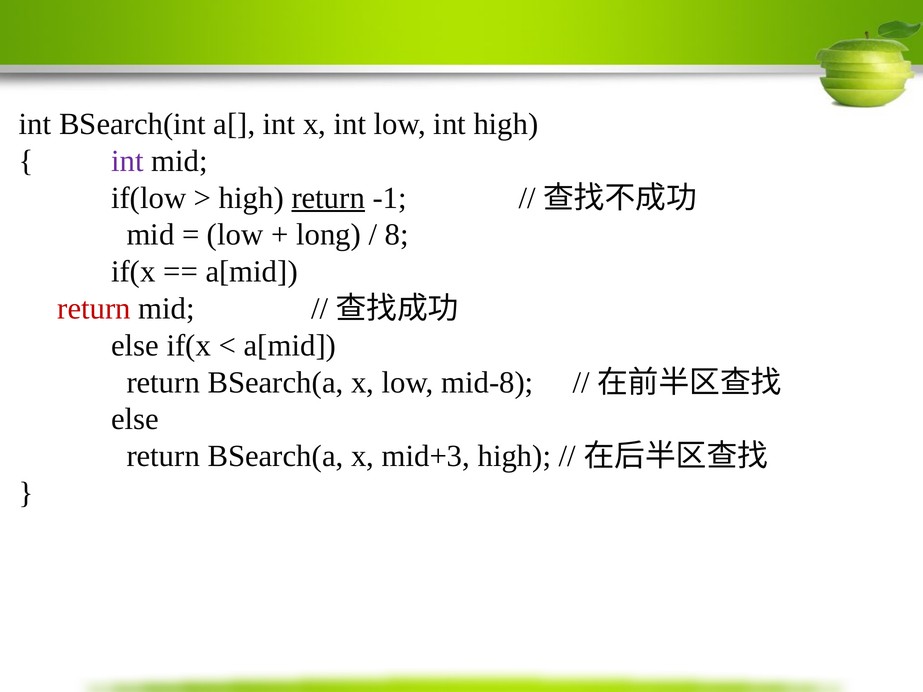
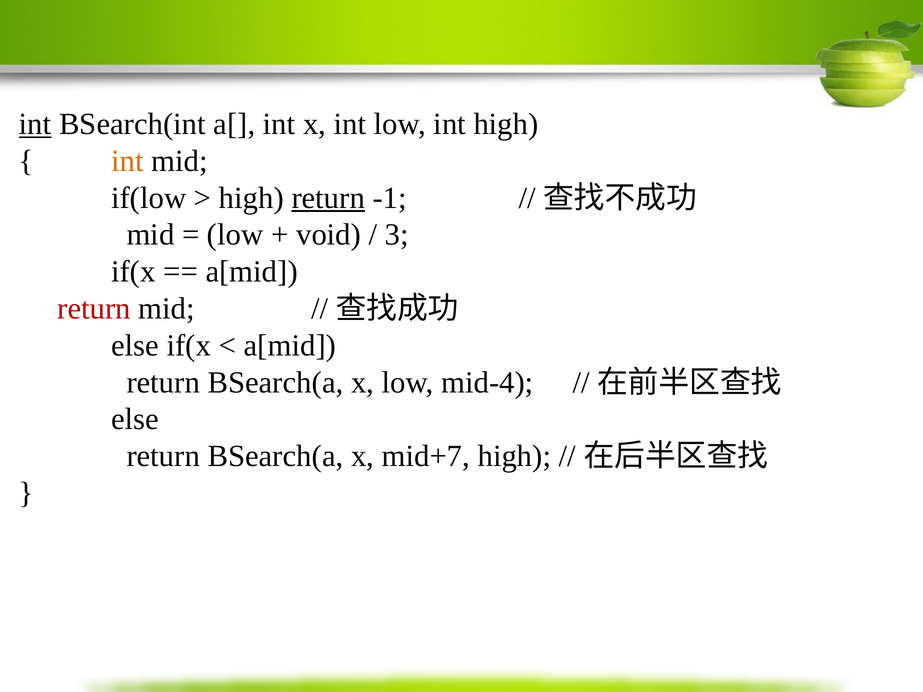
int at (35, 124) underline: none -> present
int at (127, 161) colour: purple -> orange
long: long -> void
8: 8 -> 3
mid-8: mid-8 -> mid-4
mid+3: mid+3 -> mid+7
